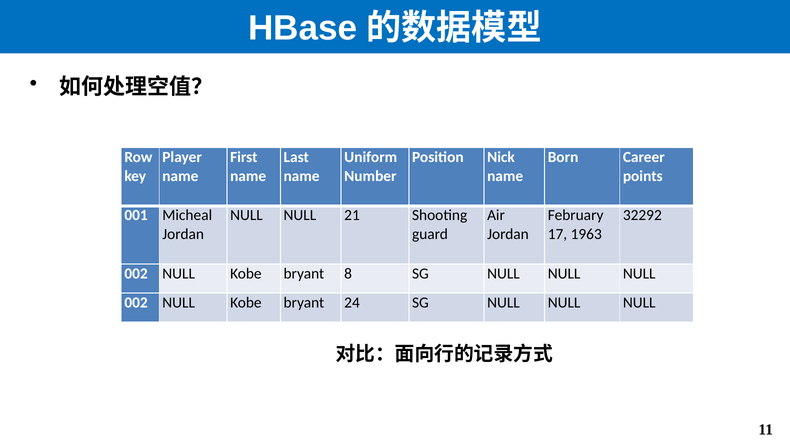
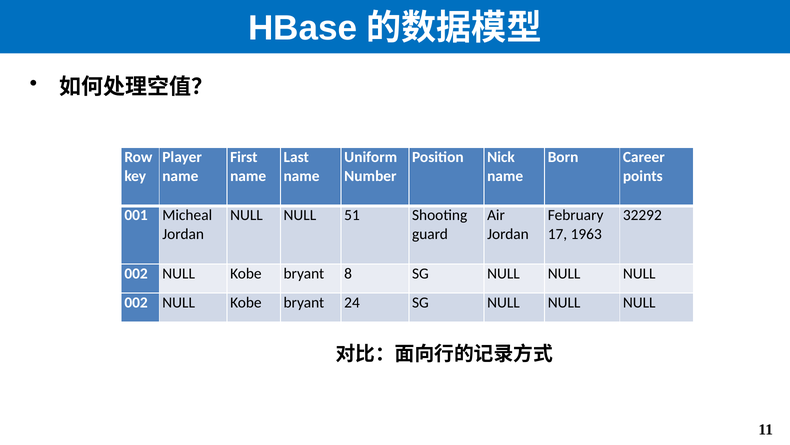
21: 21 -> 51
